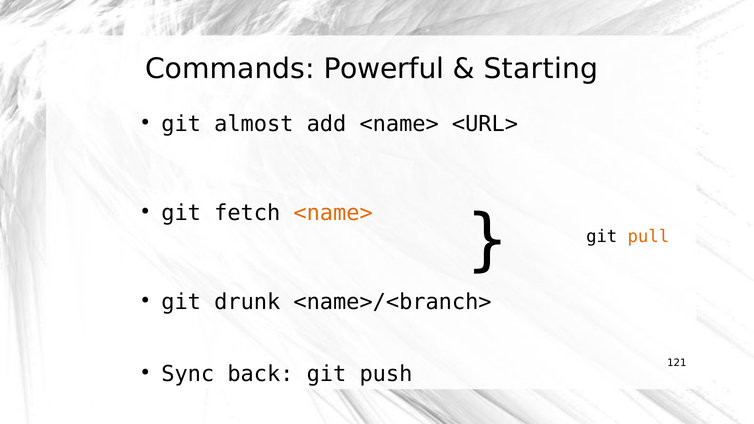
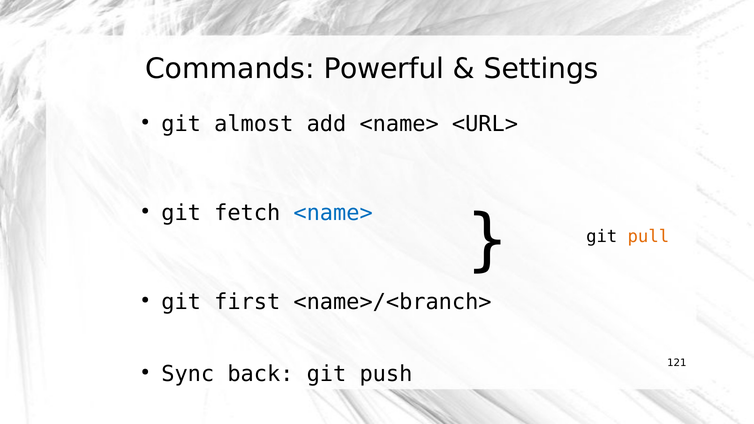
Starting: Starting -> Settings
<name> at (333, 213) colour: orange -> blue
drunk: drunk -> first
